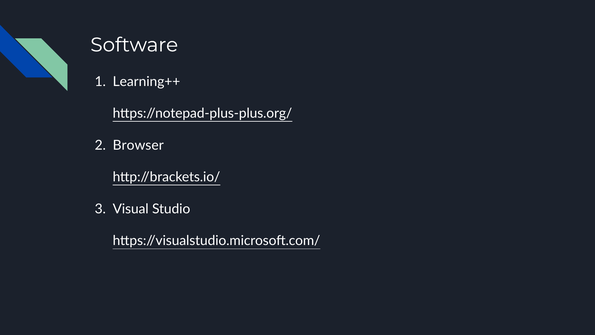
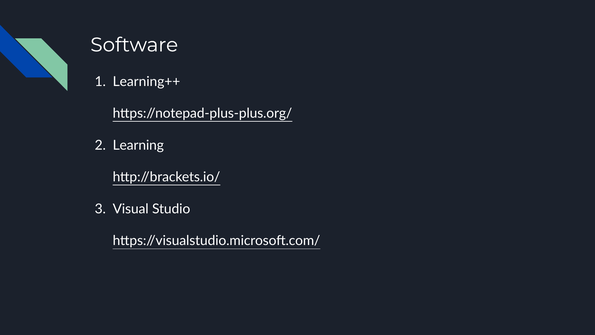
Browser: Browser -> Learning
